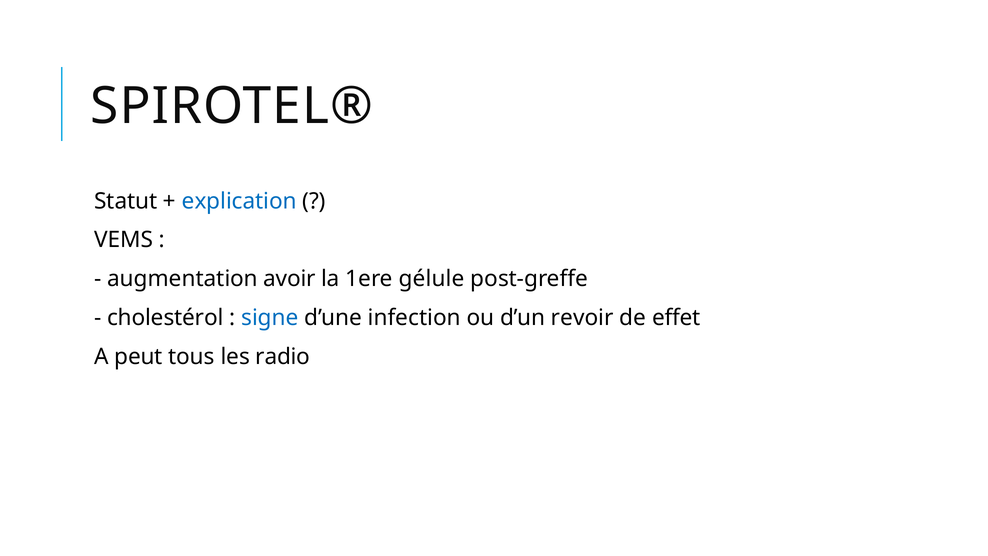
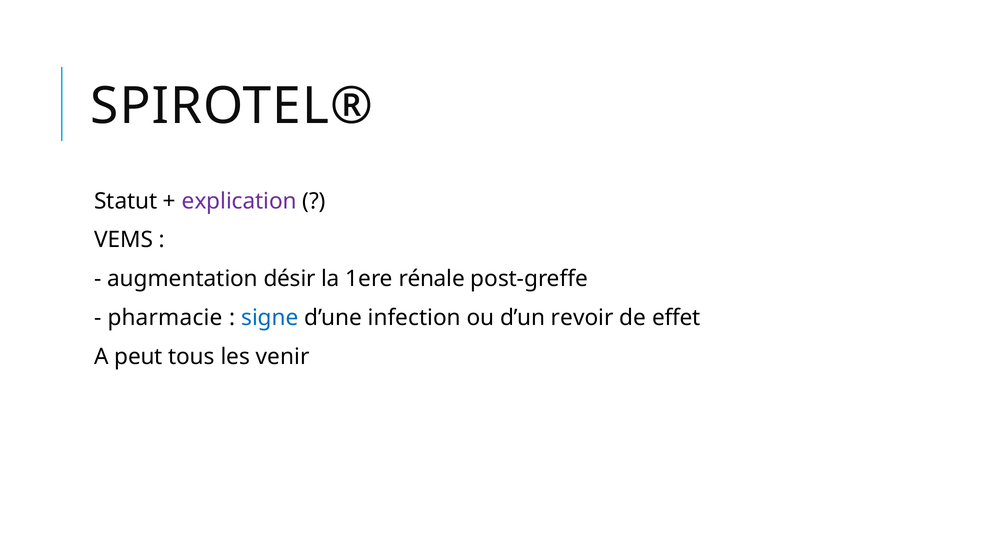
explication colour: blue -> purple
avoir: avoir -> désir
gélule: gélule -> rénale
cholestérol: cholestérol -> pharmacie
radio: radio -> venir
